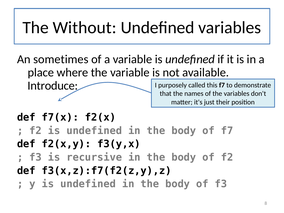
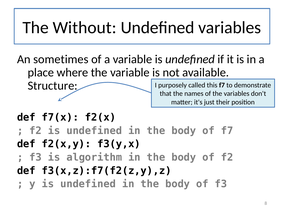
Introduce: Introduce -> Structure
recursive: recursive -> algorithm
